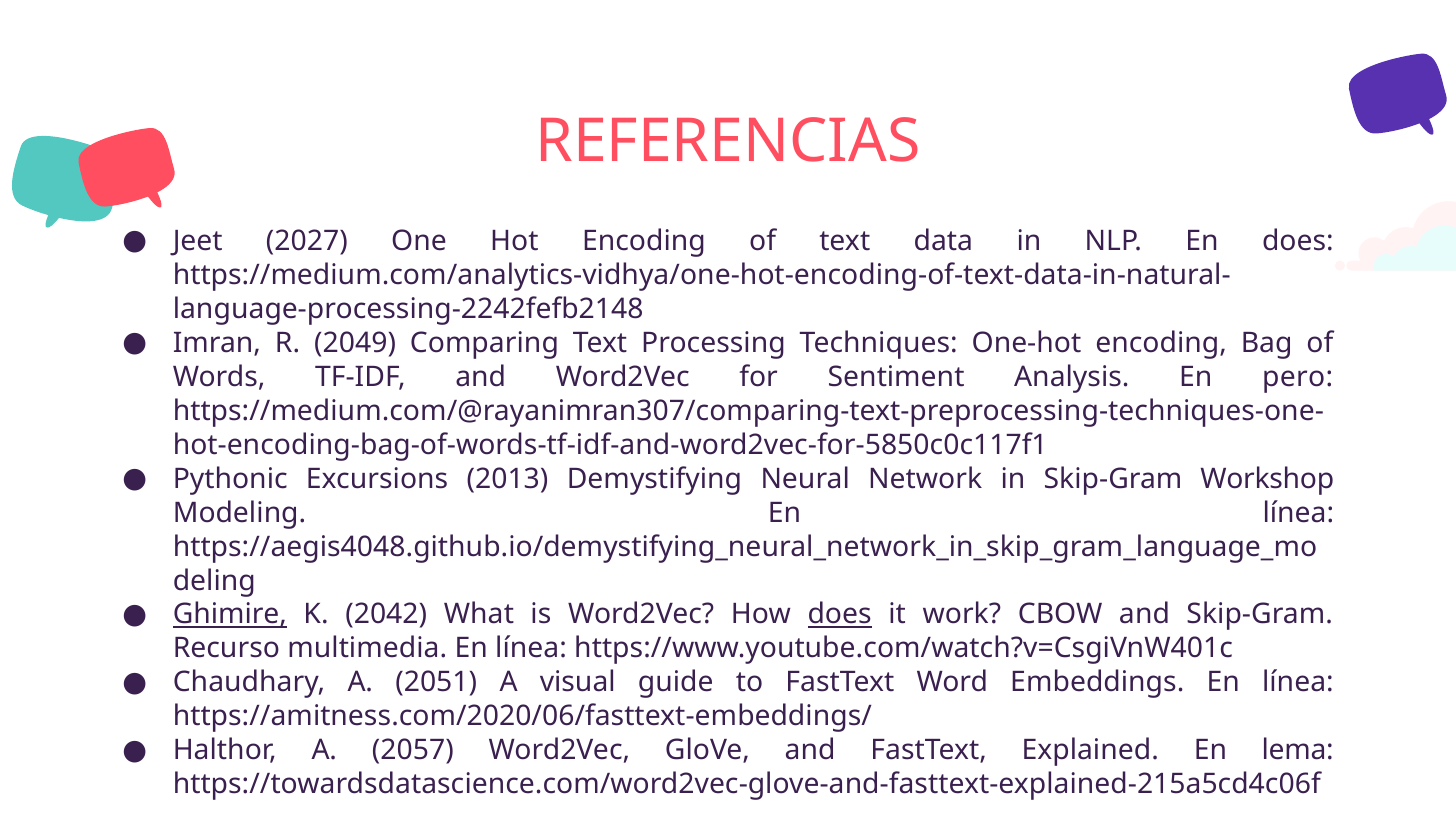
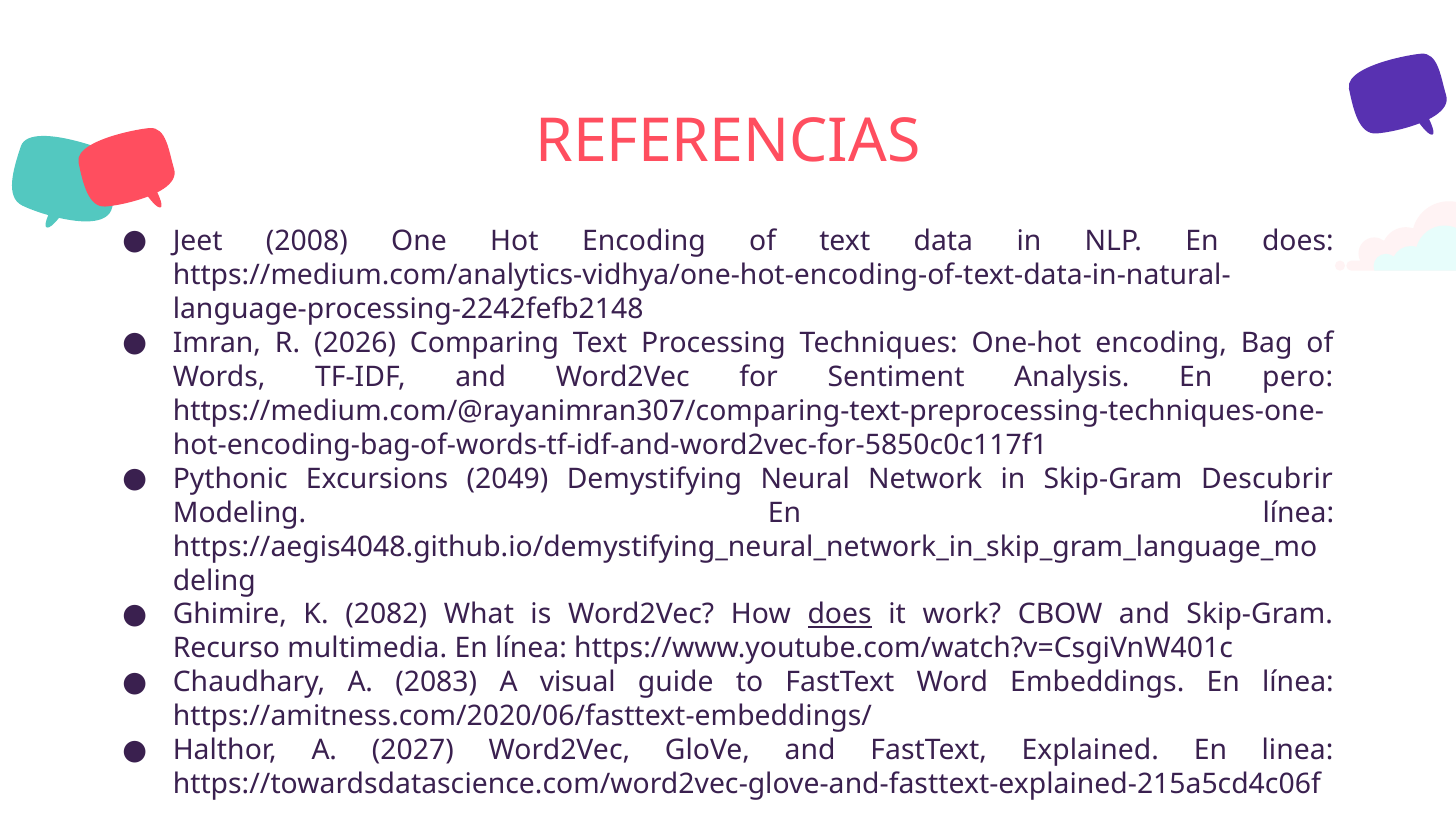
2027: 2027 -> 2008
2049: 2049 -> 2026
2013: 2013 -> 2049
Workshop: Workshop -> Descubrir
Ghimire underline: present -> none
2042: 2042 -> 2082
2051: 2051 -> 2083
2057: 2057 -> 2027
lema: lema -> linea
